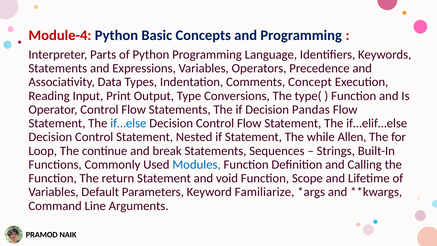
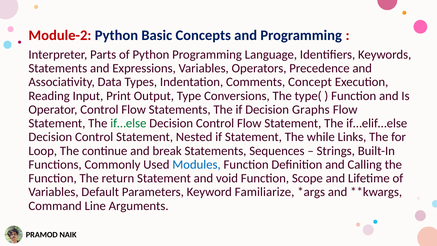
Module-4: Module-4 -> Module-2
Pandas: Pandas -> Graphs
if…else colour: blue -> green
Allen: Allen -> Links
